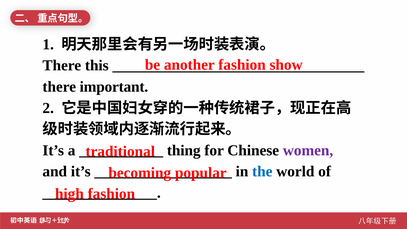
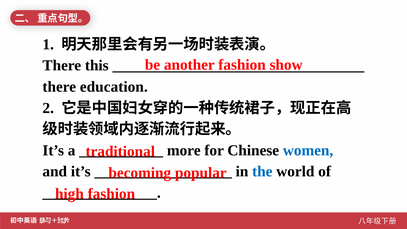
important: important -> education
thing: thing -> more
women colour: purple -> blue
